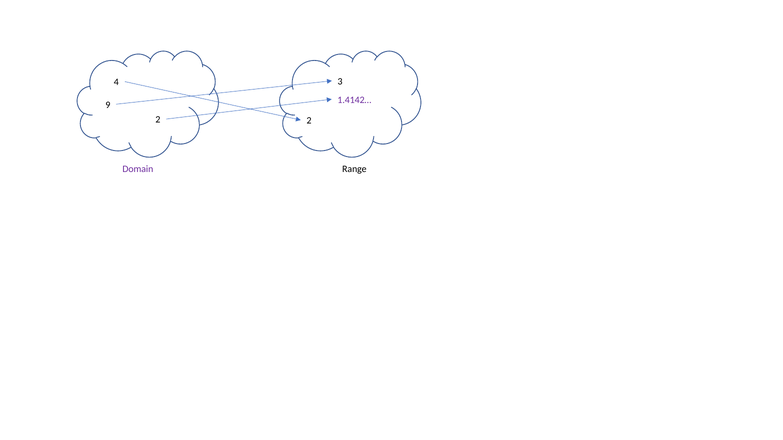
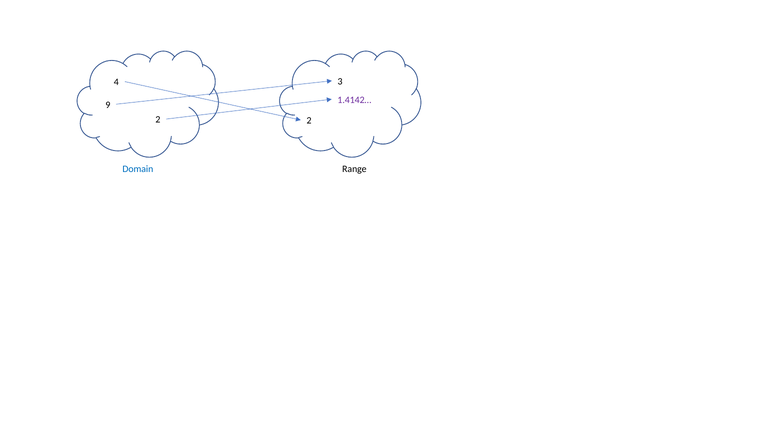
Domain colour: purple -> blue
